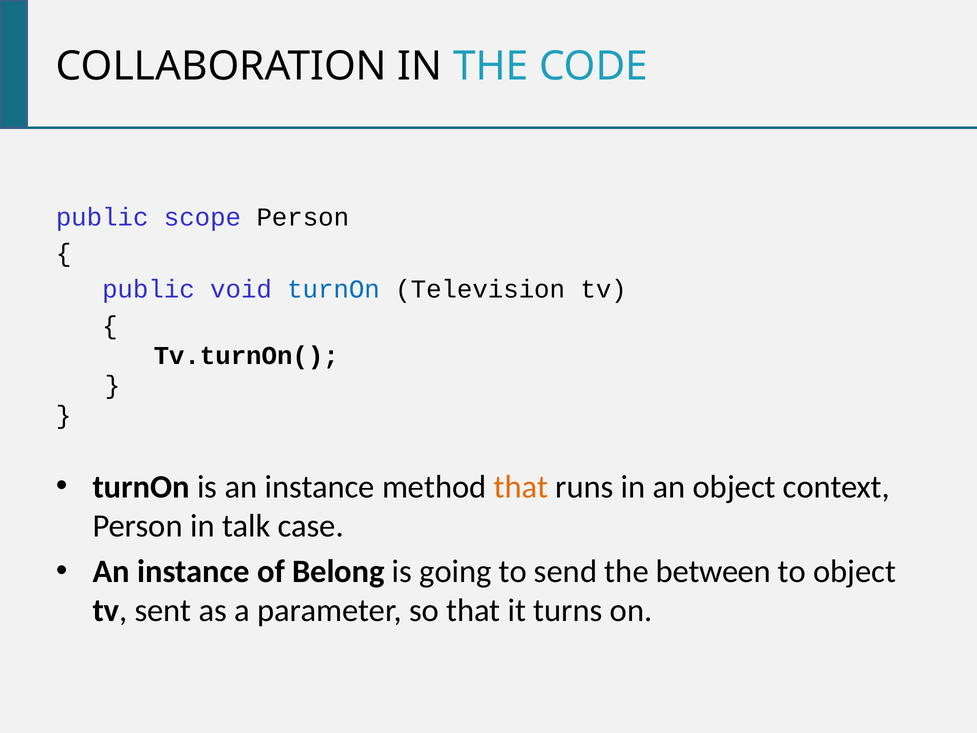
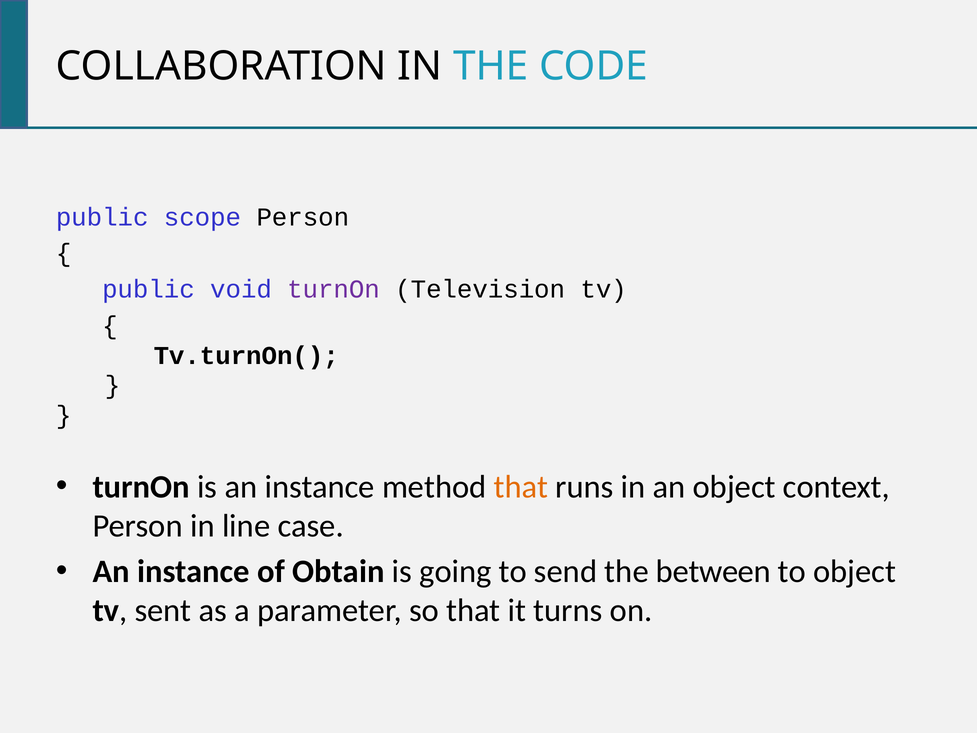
turnOn at (333, 289) colour: blue -> purple
talk: talk -> line
Belong: Belong -> Obtain
